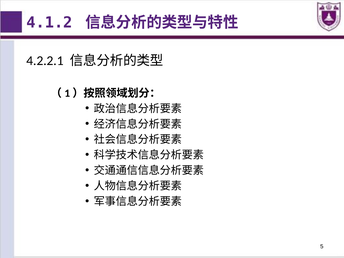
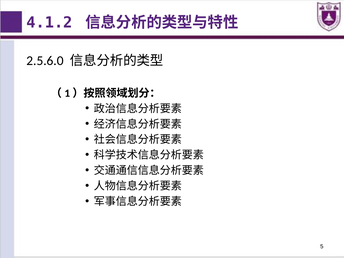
4.2.2.1: 4.2.2.1 -> 2.5.6.0
